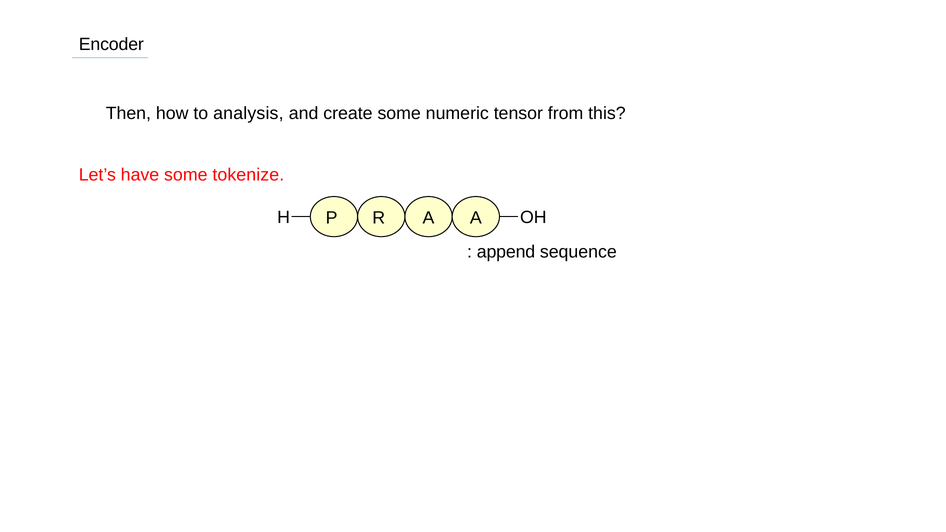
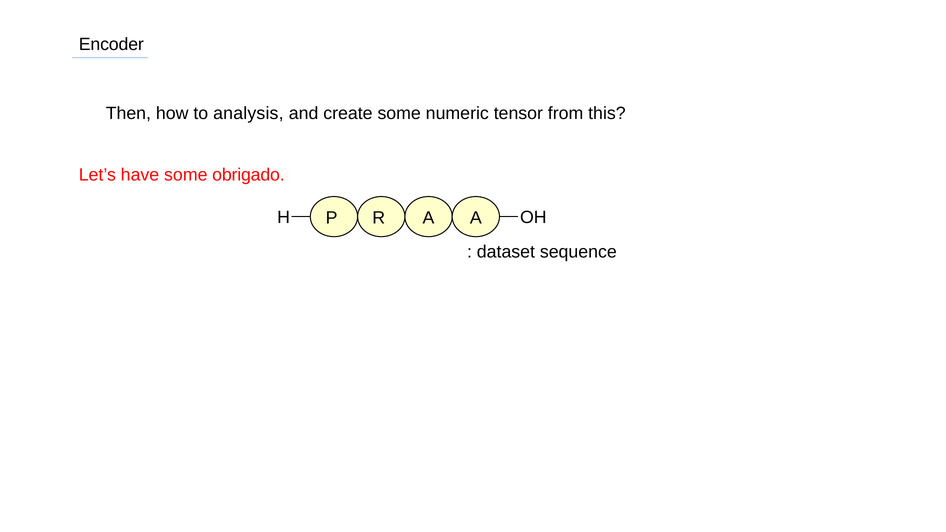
tokenize: tokenize -> obrigado
append: append -> dataset
